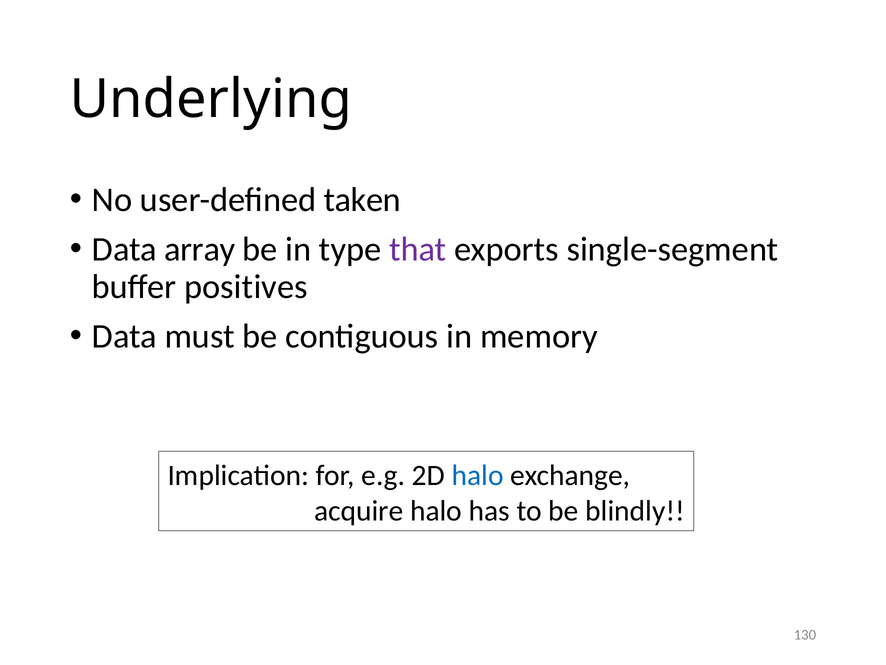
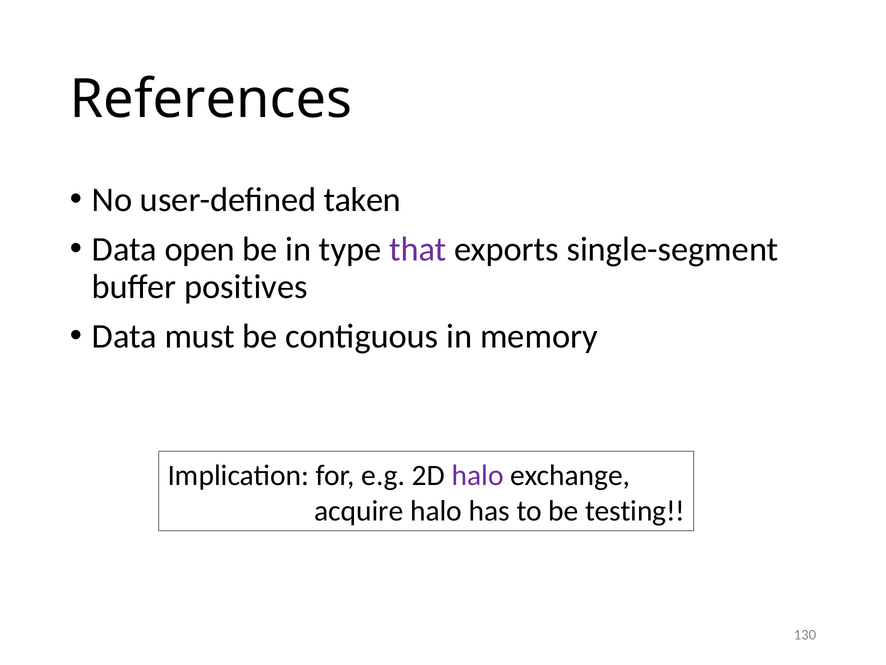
Underlying: Underlying -> References
array: array -> open
halo at (478, 475) colour: blue -> purple
blindly: blindly -> testing
